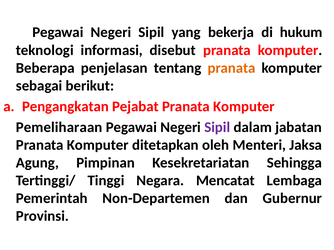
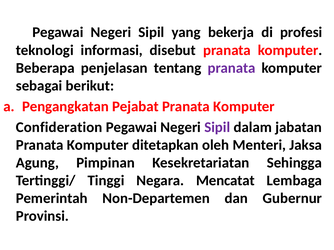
hukum: hukum -> profesi
pranata at (232, 68) colour: orange -> purple
Pemeliharaan: Pemeliharaan -> Confideration
